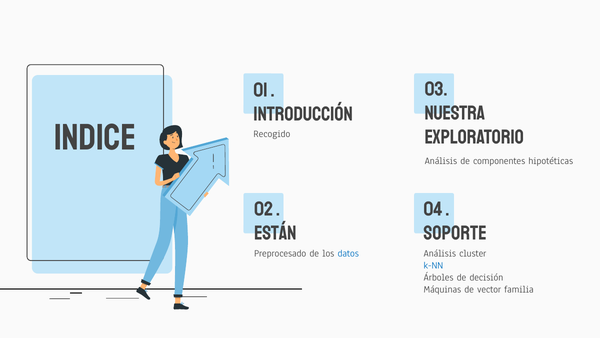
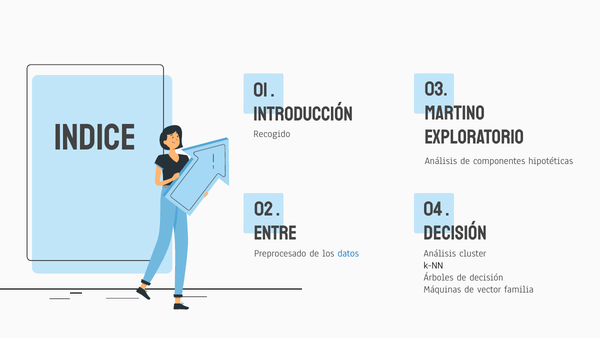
Nuestra: Nuestra -> Martino
Están: Están -> Entre
soporte at (455, 233): soporte -> decisión
k-NN colour: blue -> black
